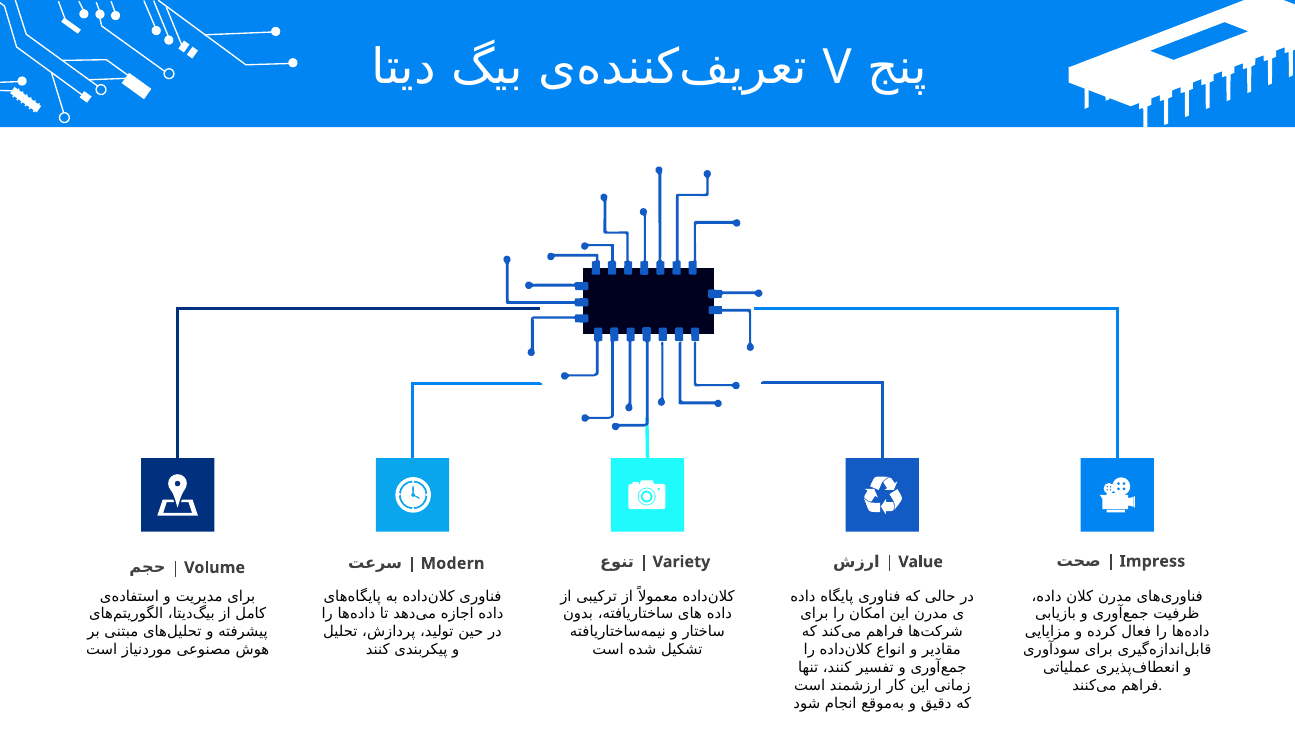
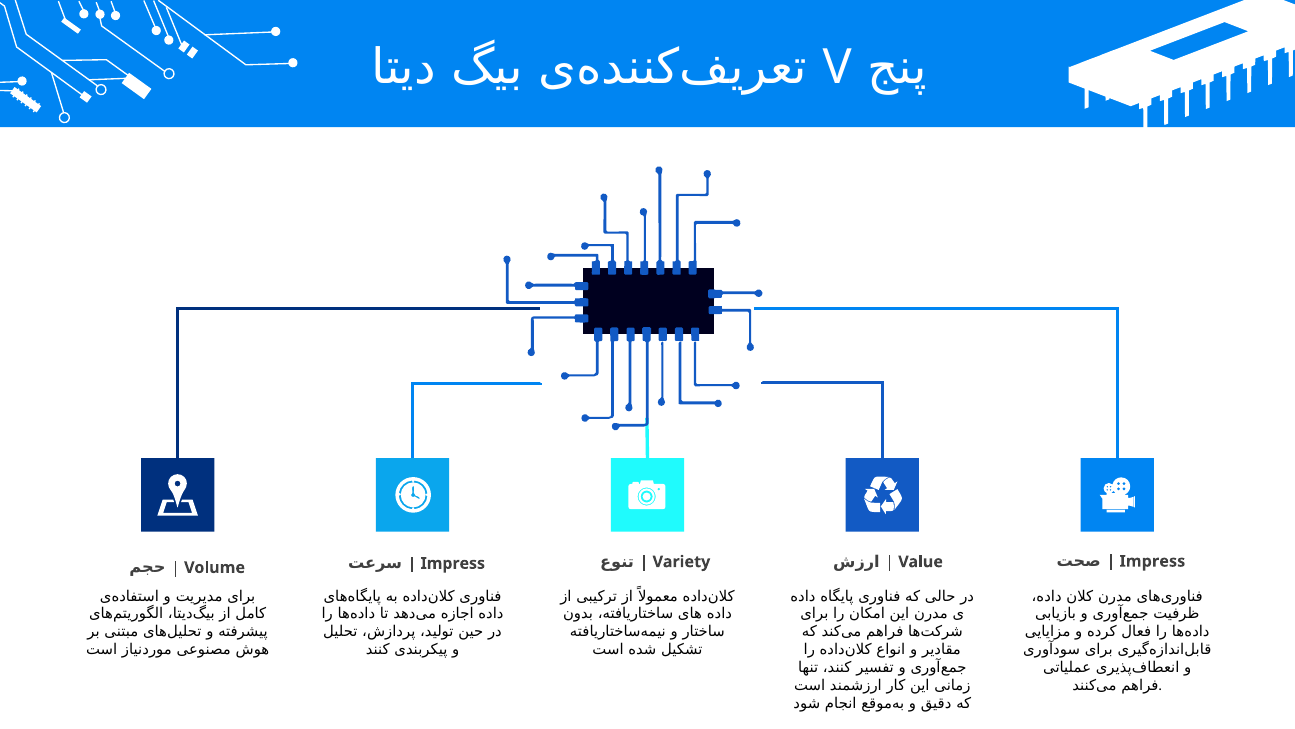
Modern at (453, 563): Modern -> Impress
